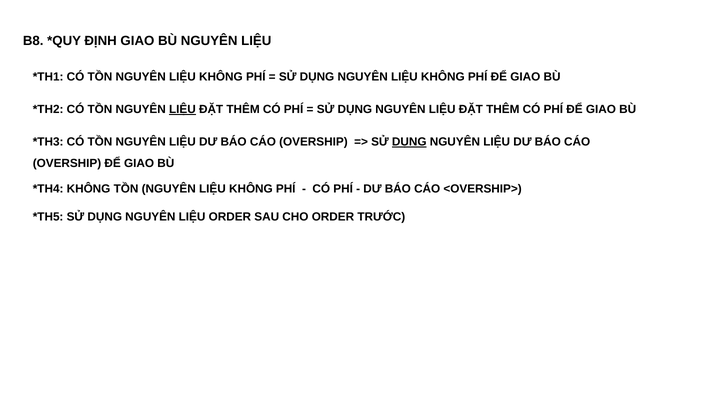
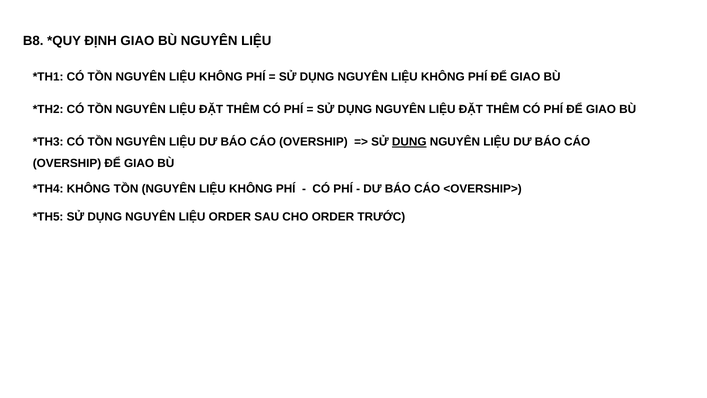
LIỆU at (182, 109) underline: present -> none
